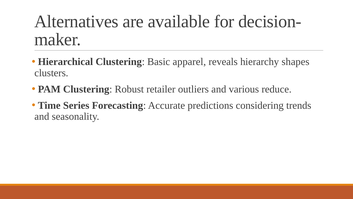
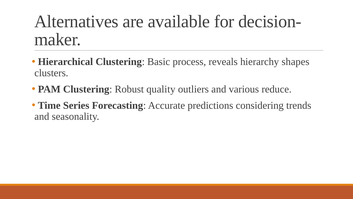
apparel: apparel -> process
retailer: retailer -> quality
